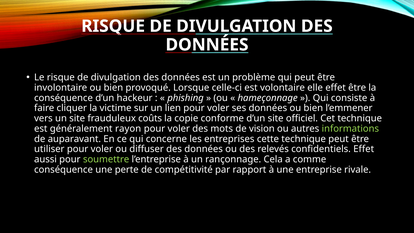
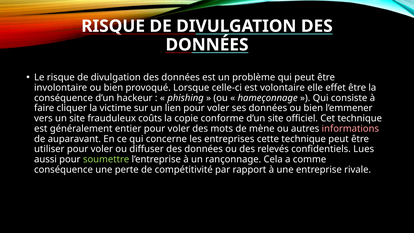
rayon: rayon -> entier
vision: vision -> mène
informations colour: light green -> pink
confidentiels Effet: Effet -> Lues
